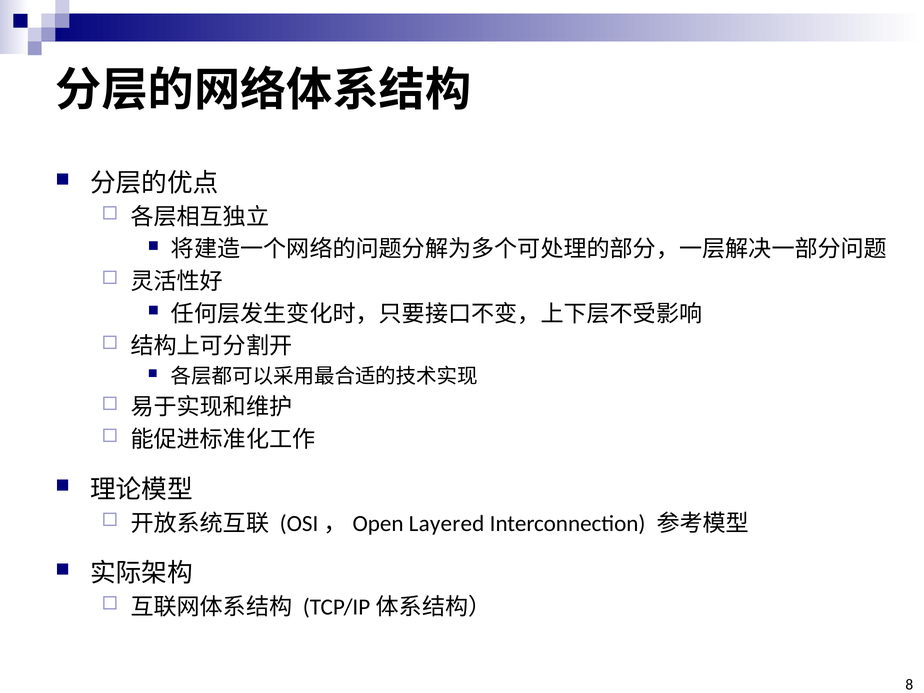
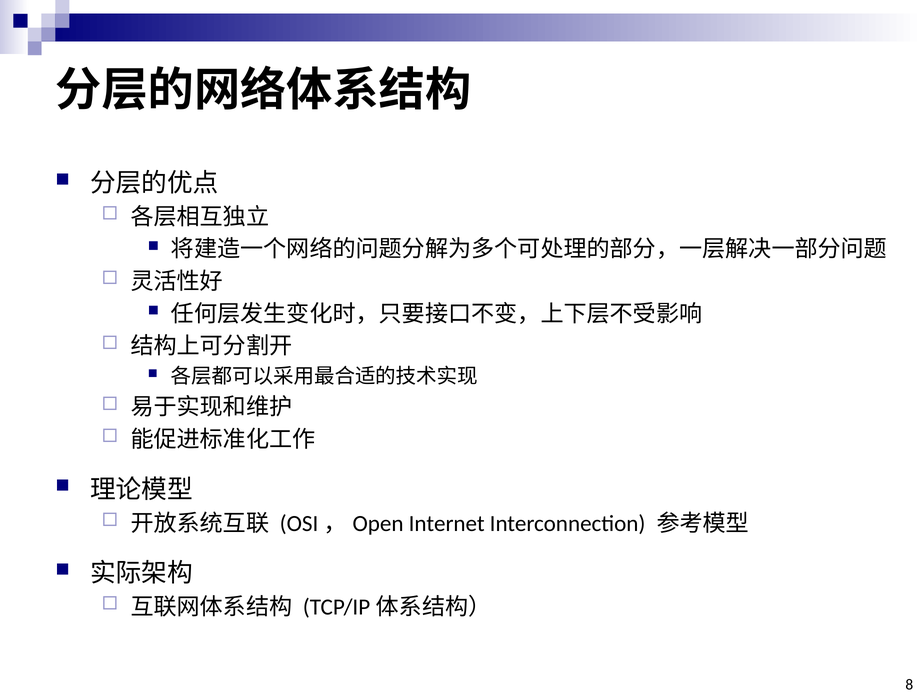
Layered: Layered -> Internet
